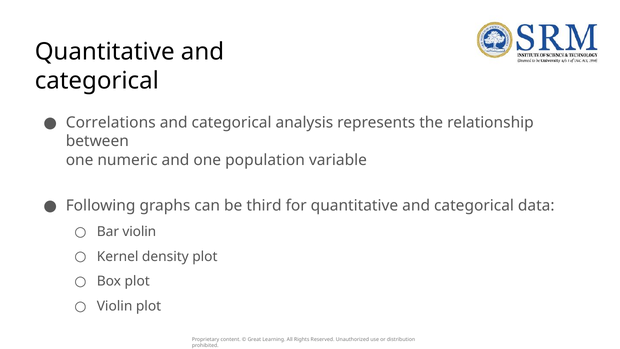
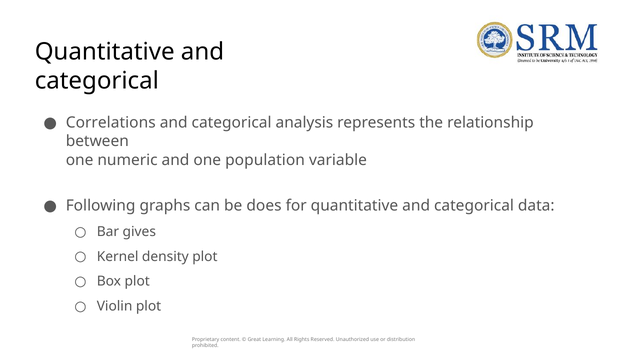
third: third -> does
Bar violin: violin -> gives
